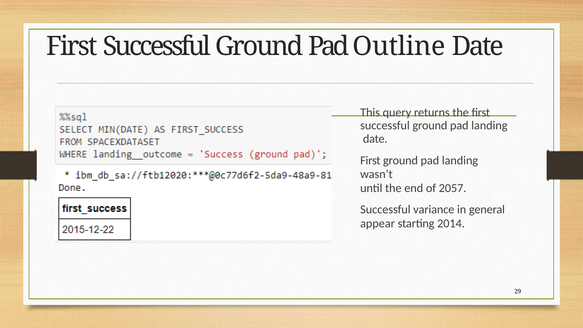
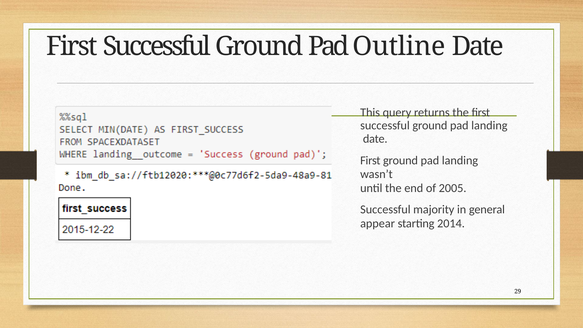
2057: 2057 -> 2005
variance: variance -> majority
